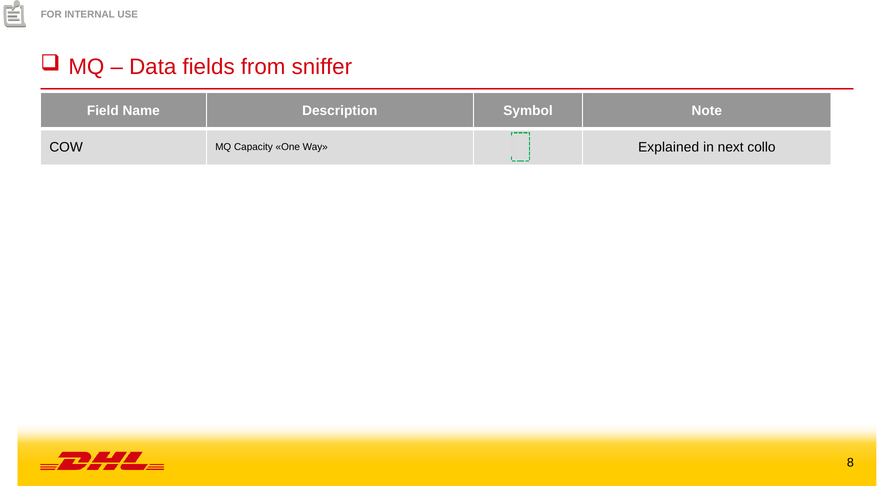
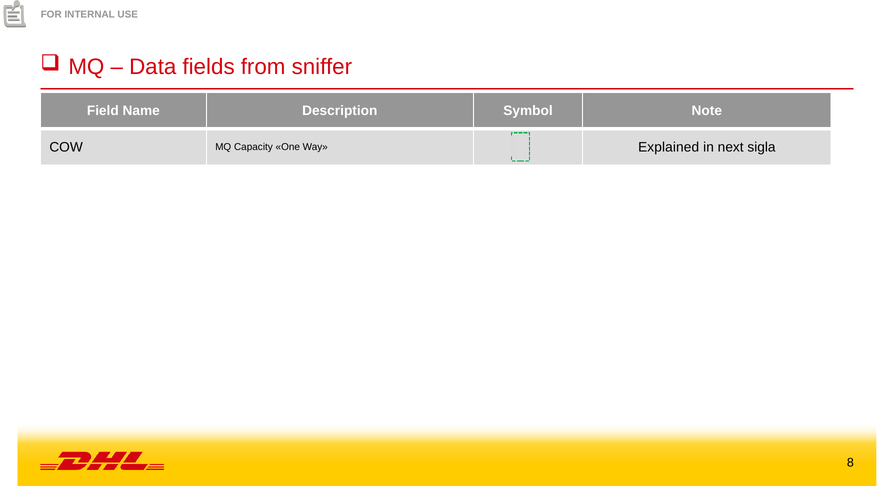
collo: collo -> sigla
